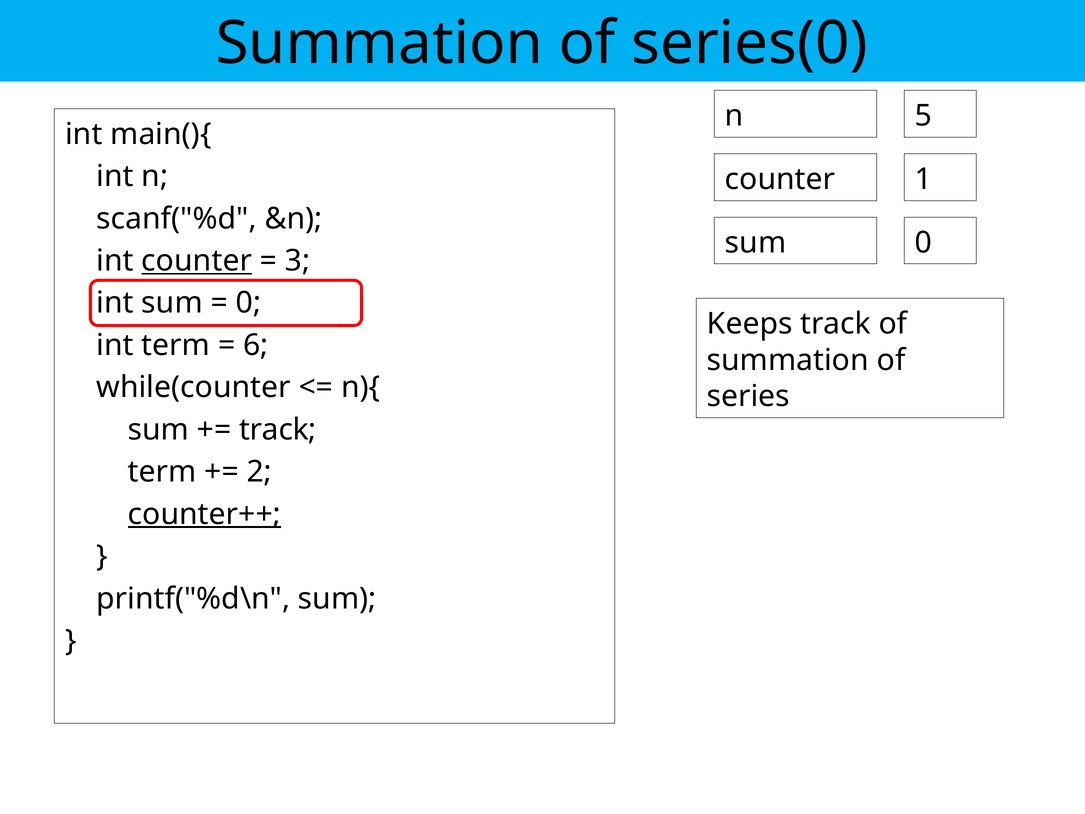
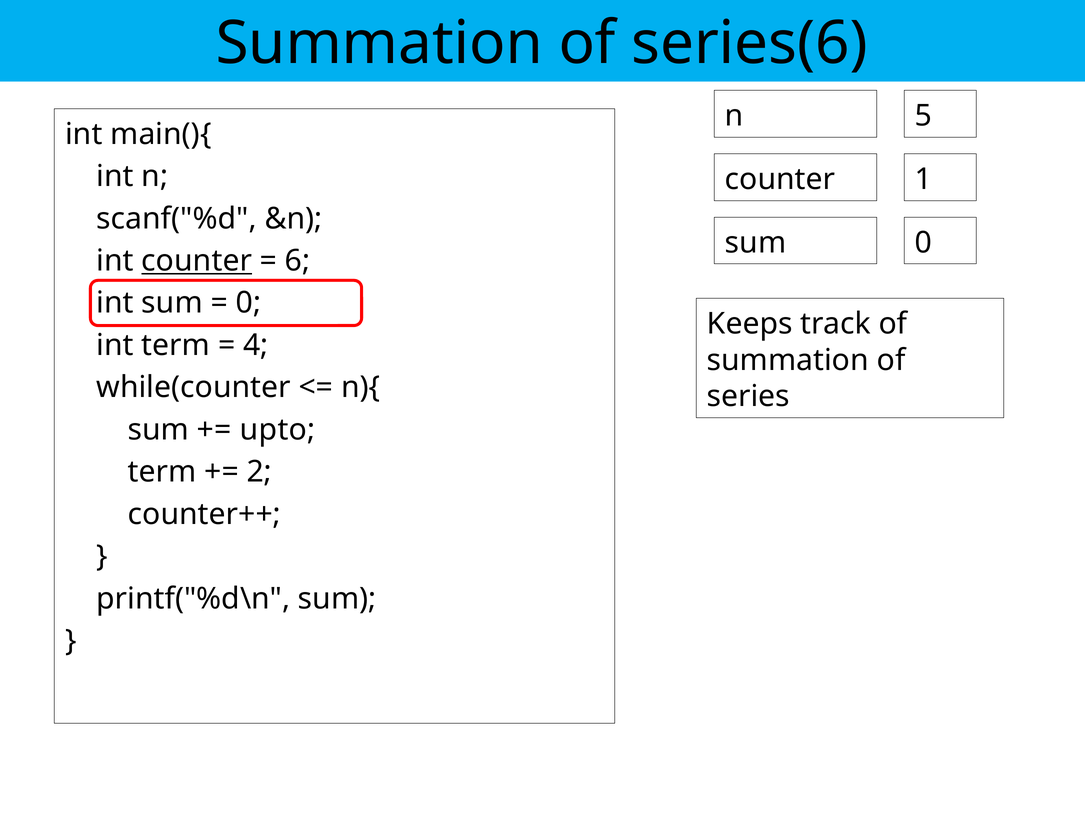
series(0: series(0 -> series(6
3: 3 -> 6
6: 6 -> 4
track at (278, 430): track -> upto
counter++ underline: present -> none
